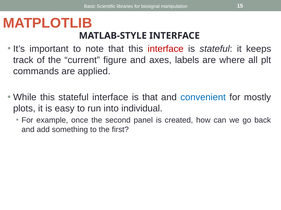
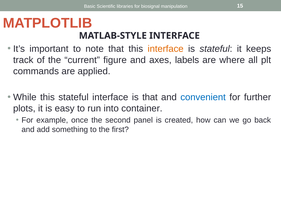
interface at (166, 49) colour: red -> orange
mostly: mostly -> further
individual: individual -> container
